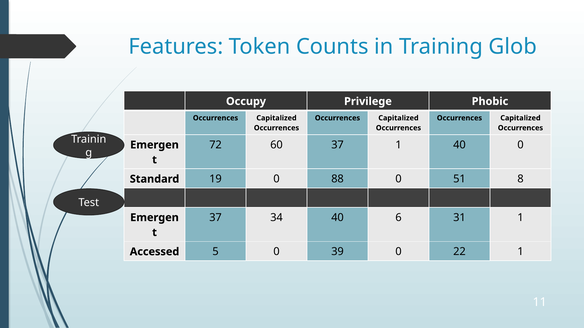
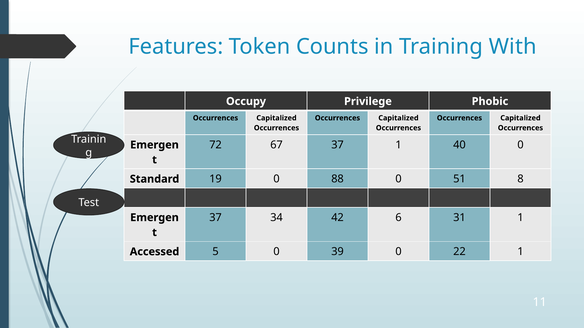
Glob: Glob -> With
60: 60 -> 67
34 40: 40 -> 42
